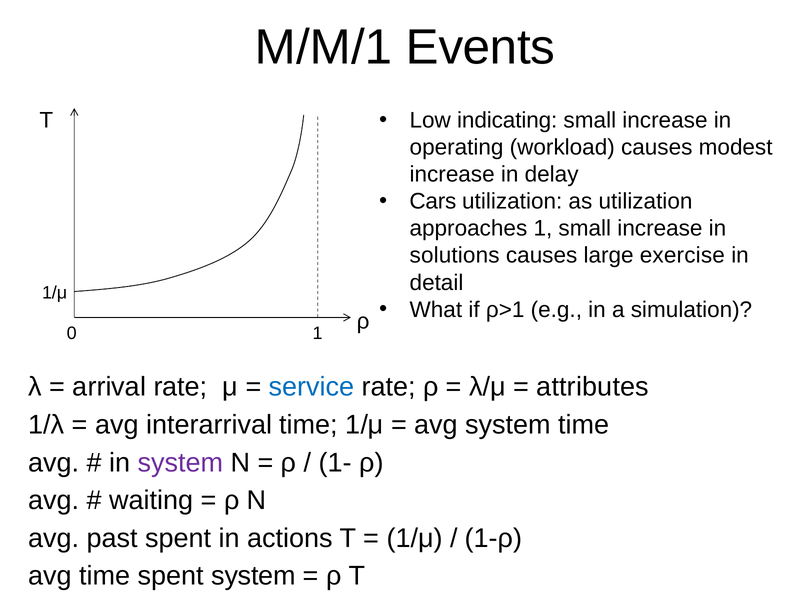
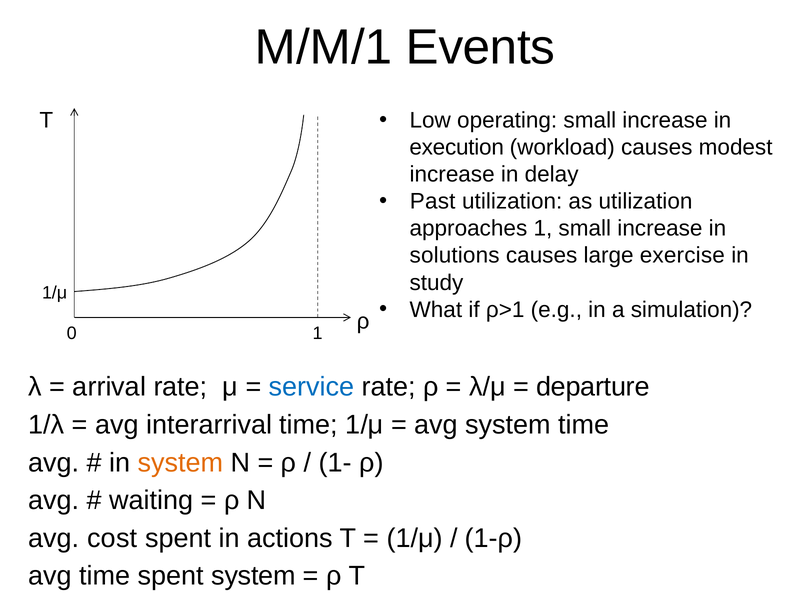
indicating: indicating -> operating
operating: operating -> execution
Cars: Cars -> Past
detail: detail -> study
attributes: attributes -> departure
system at (181, 462) colour: purple -> orange
past: past -> cost
